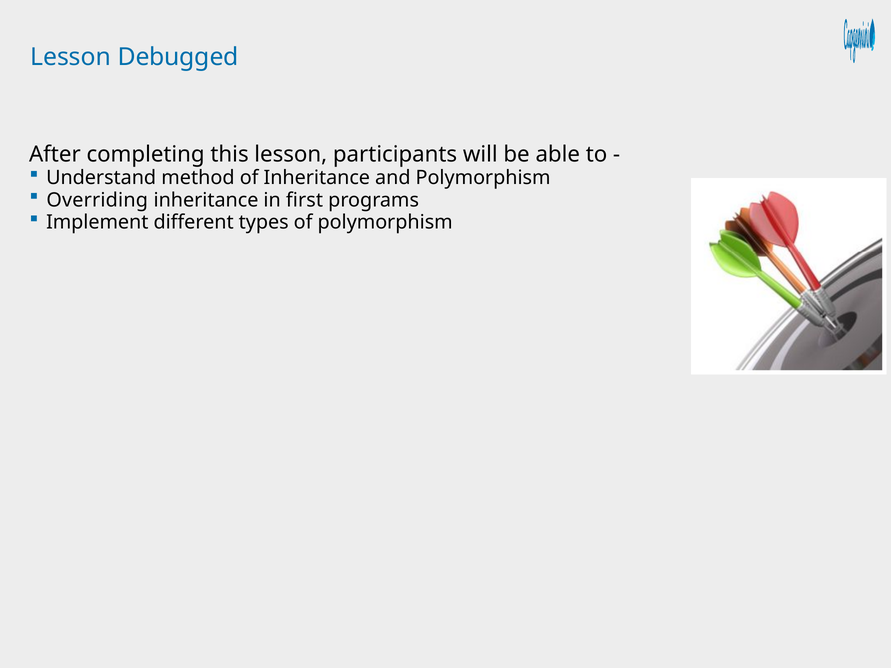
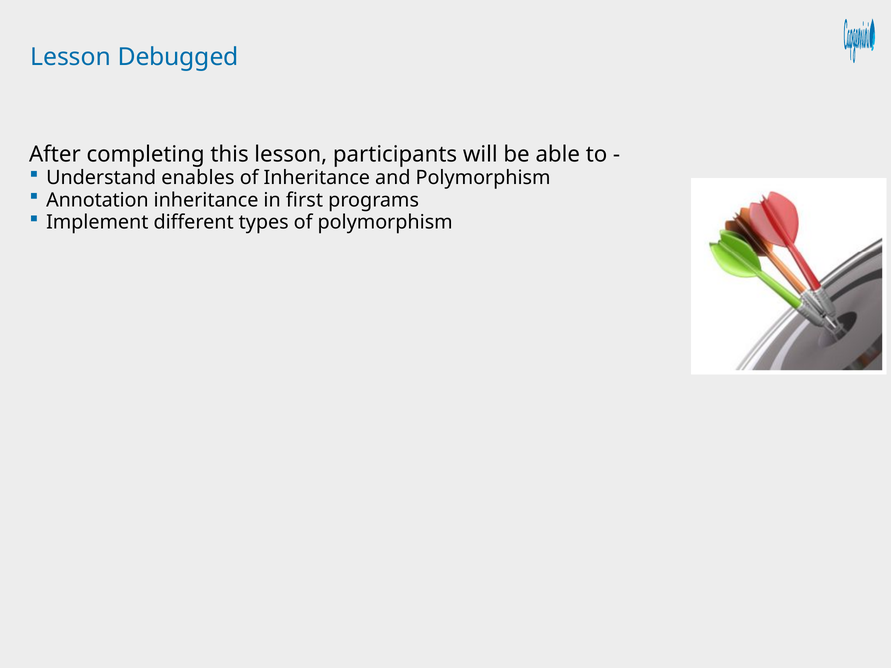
method: method -> enables
Overriding: Overriding -> Annotation
